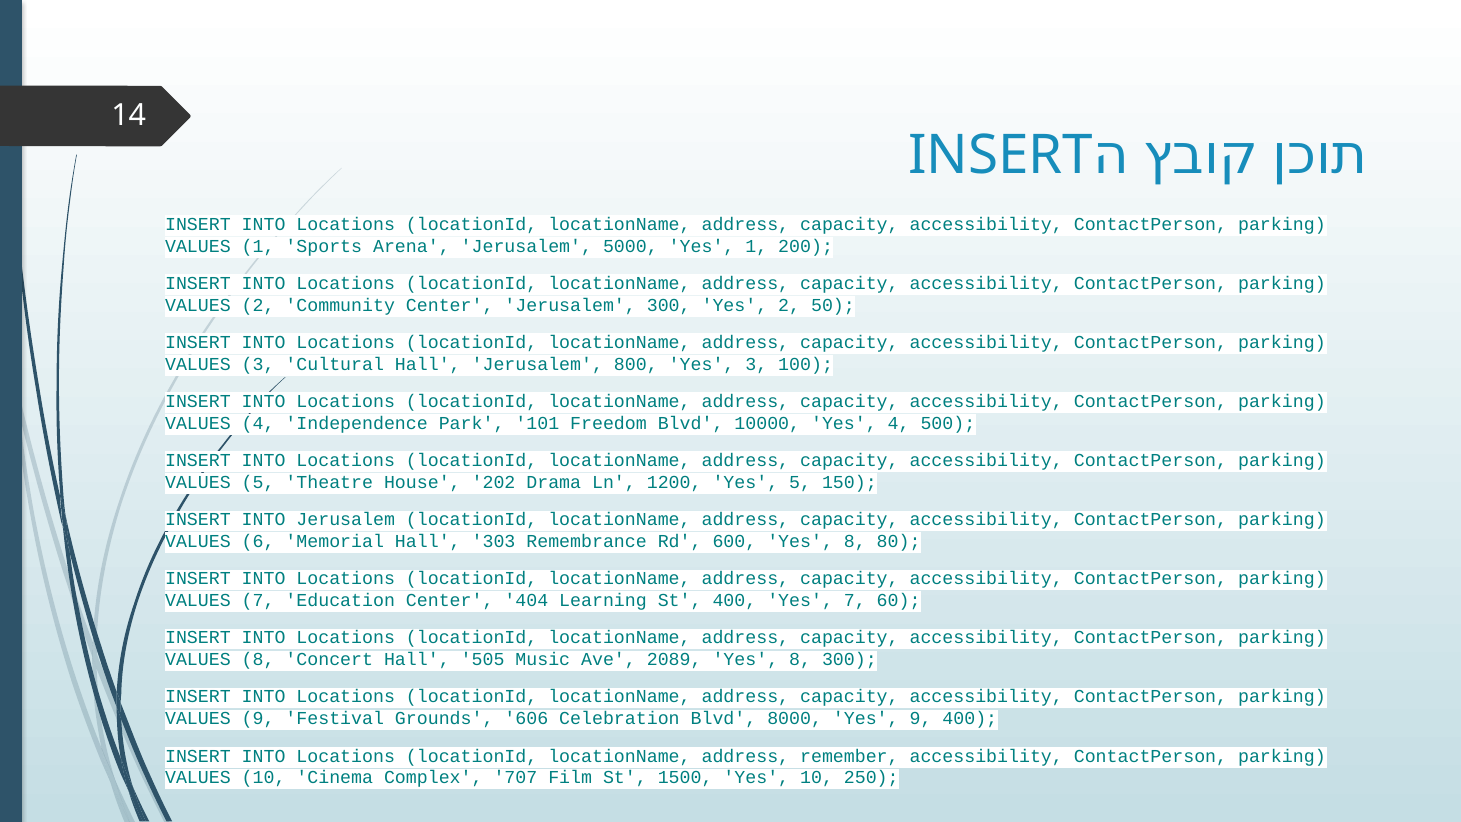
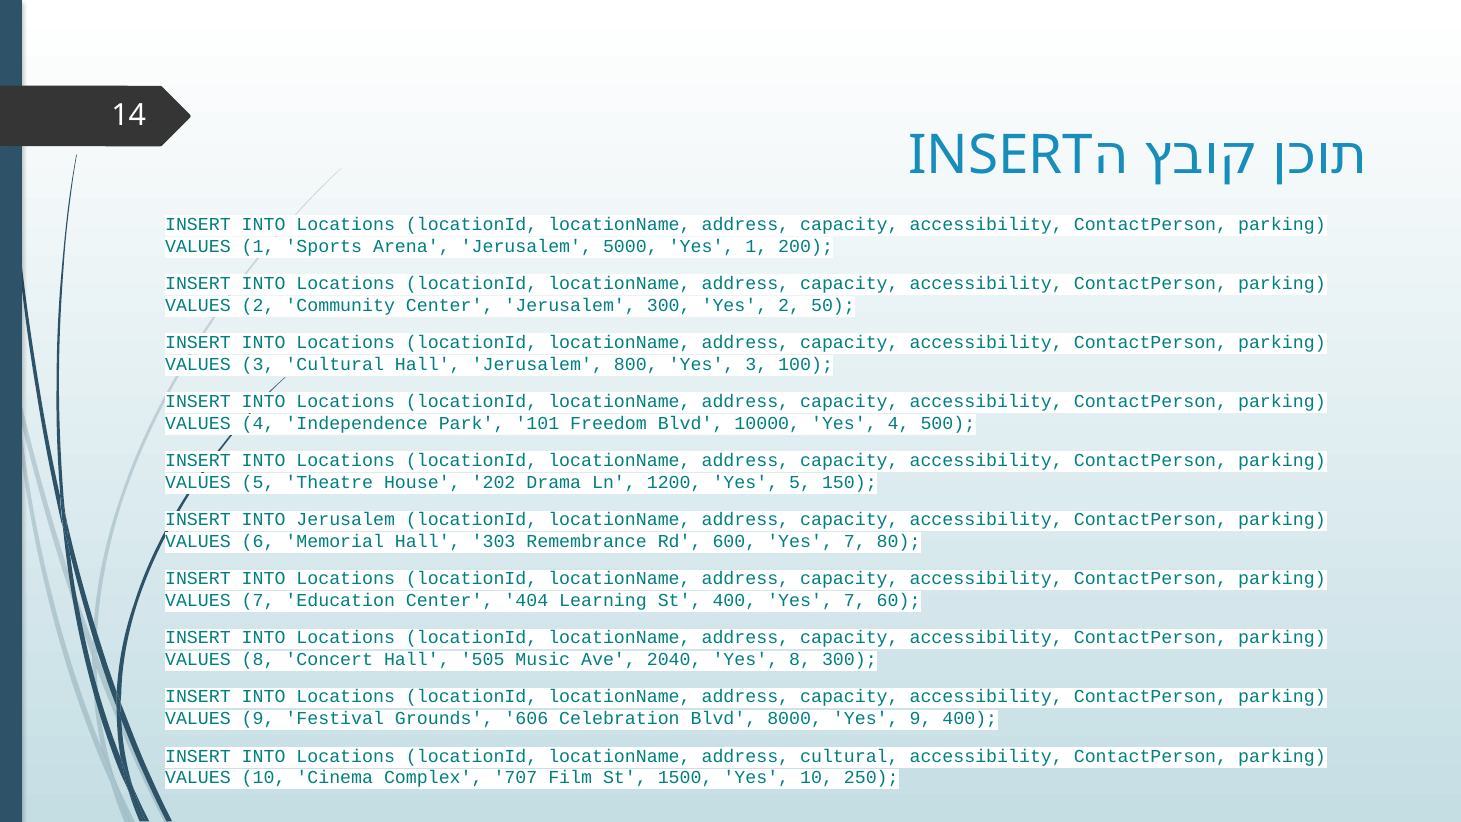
600 Yes 8: 8 -> 7
2089: 2089 -> 2040
address remember: remember -> cultural
